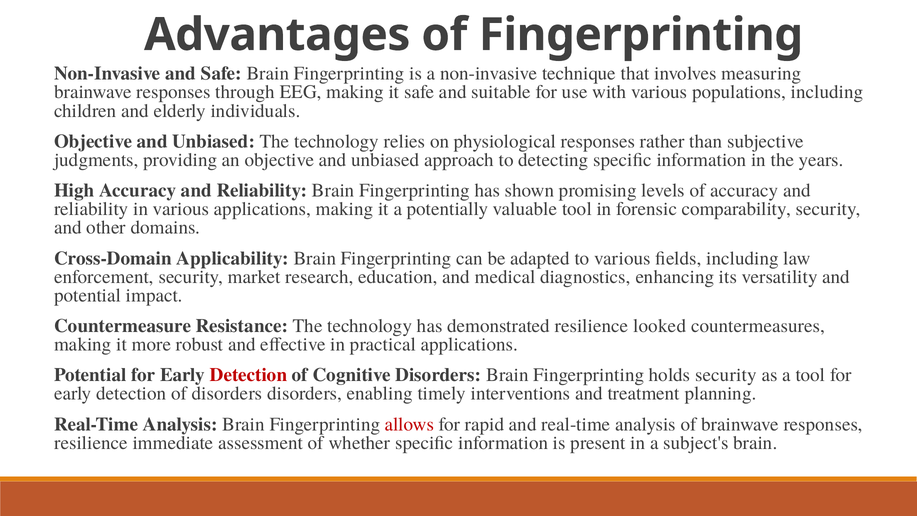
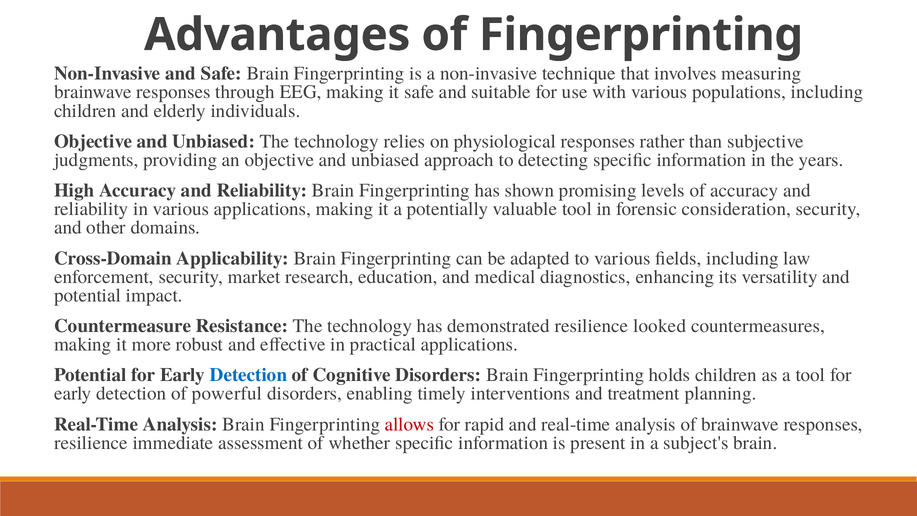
comparability: comparability -> consideration
Detection at (248, 375) colour: red -> blue
holds security: security -> children
of disorders: disorders -> powerful
